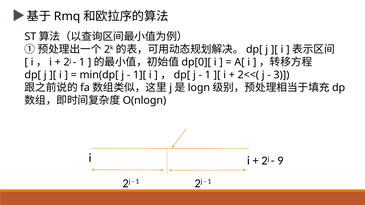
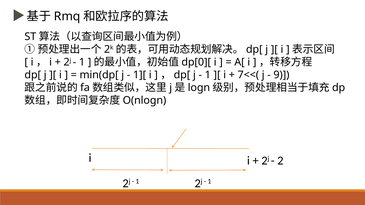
2<<(: 2<<( -> 7<<(
3: 3 -> 9
9: 9 -> 2
